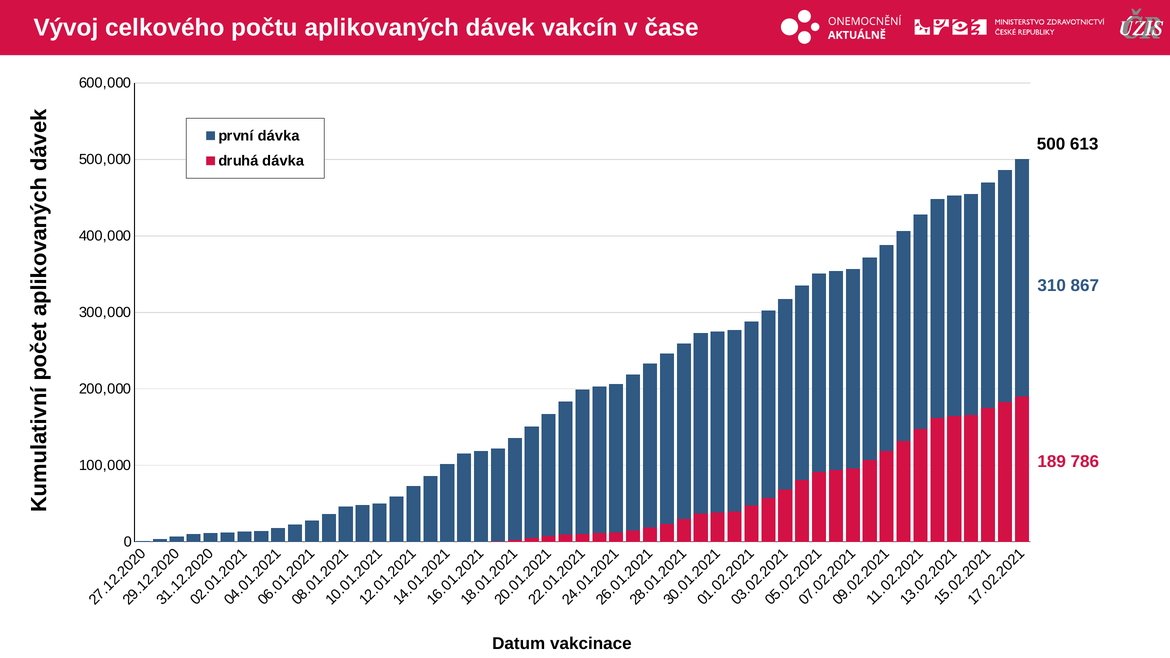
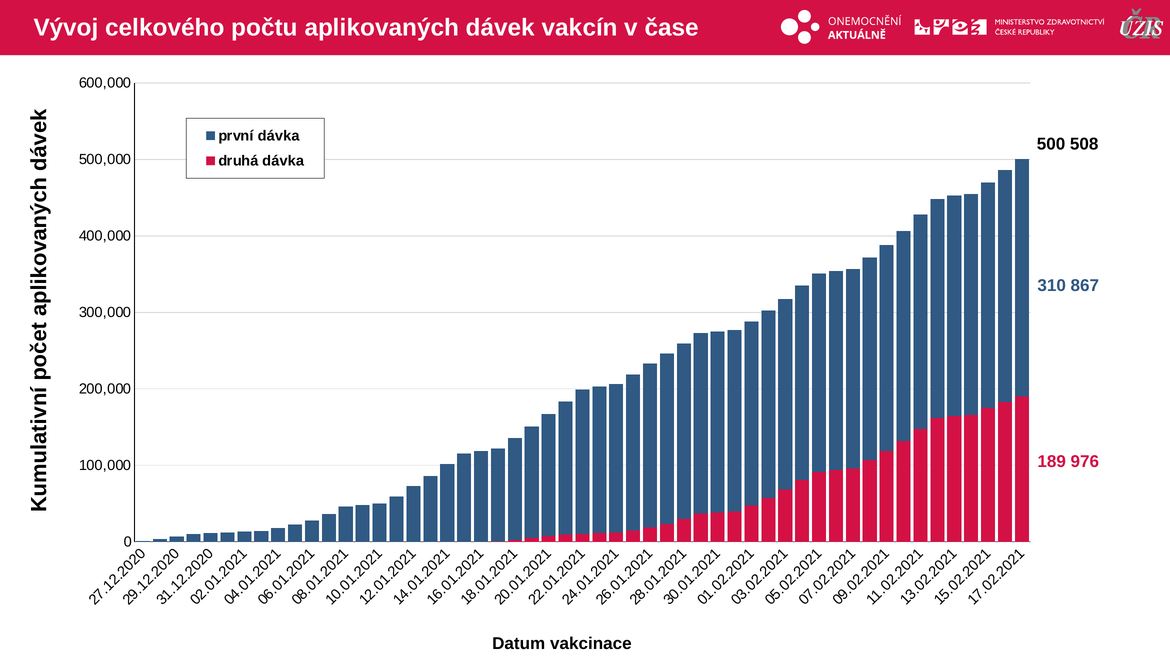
613: 613 -> 508
786: 786 -> 976
